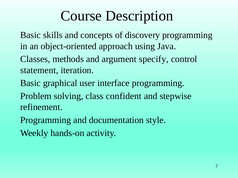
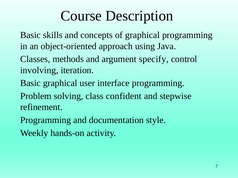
of discovery: discovery -> graphical
statement: statement -> involving
